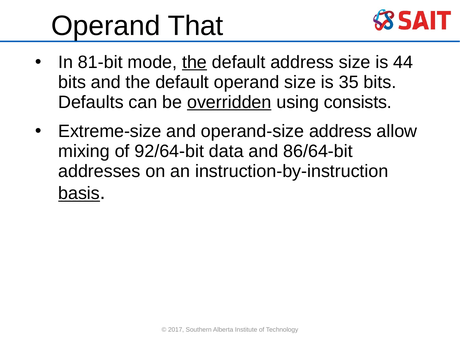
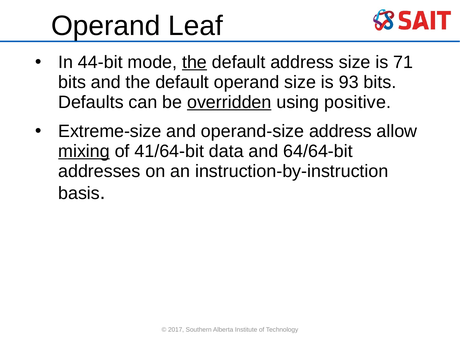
That: That -> Leaf
81-bit: 81-bit -> 44-bit
44: 44 -> 71
35: 35 -> 93
consists: consists -> positive
mixing underline: none -> present
92/64-bit: 92/64-bit -> 41/64-bit
86/64-bit: 86/64-bit -> 64/64-bit
basis underline: present -> none
